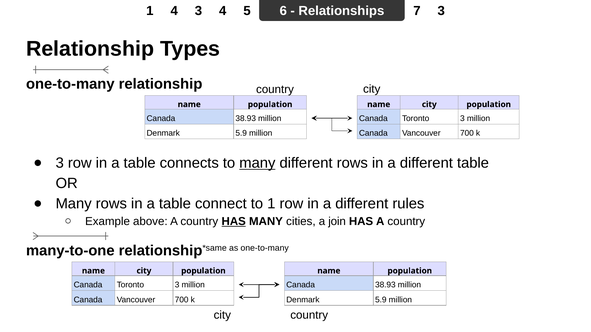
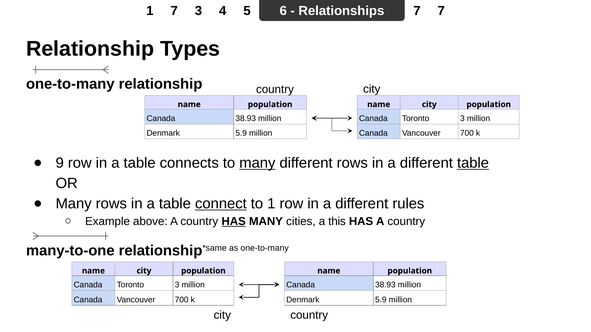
1 4: 4 -> 7
7 3: 3 -> 7
3 at (60, 163): 3 -> 9
table at (473, 163) underline: none -> present
connect underline: none -> present
join: join -> this
